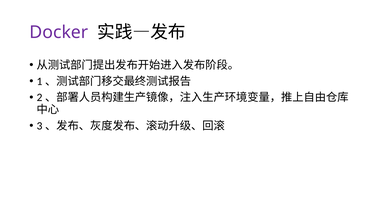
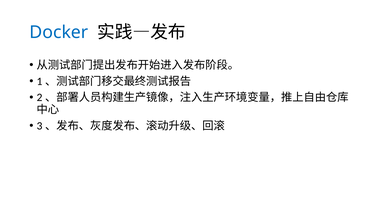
Docker colour: purple -> blue
